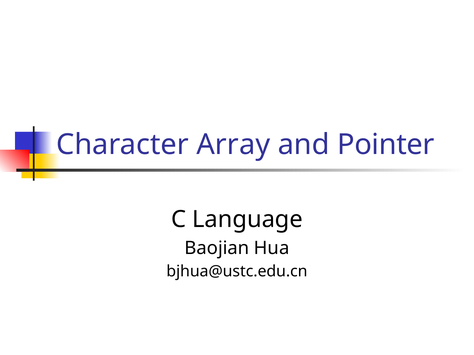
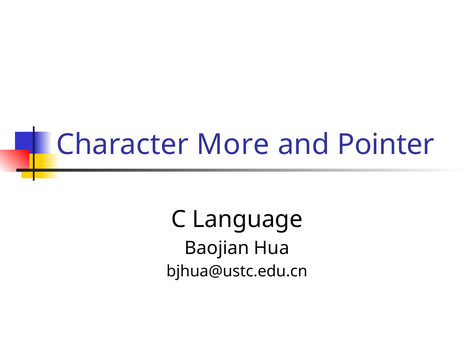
Array: Array -> More
